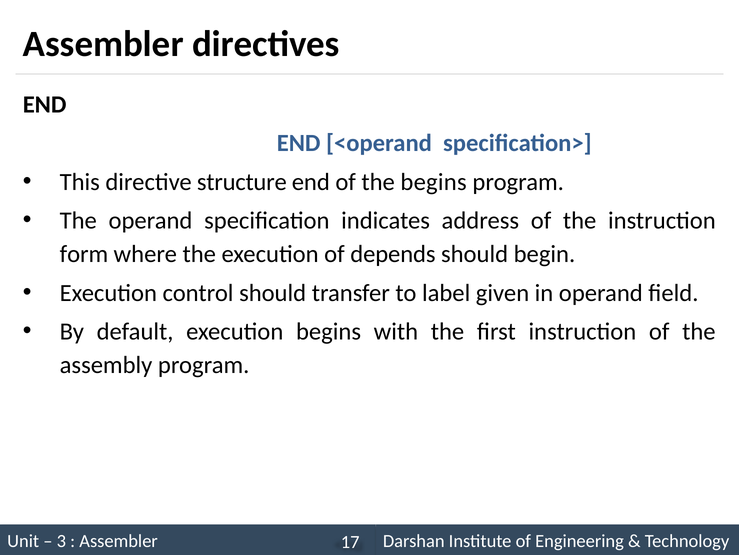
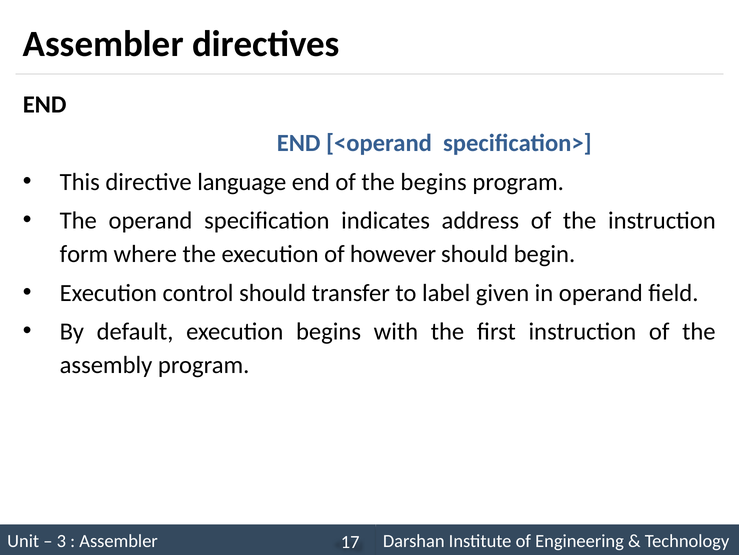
structure: structure -> language
depends: depends -> however
